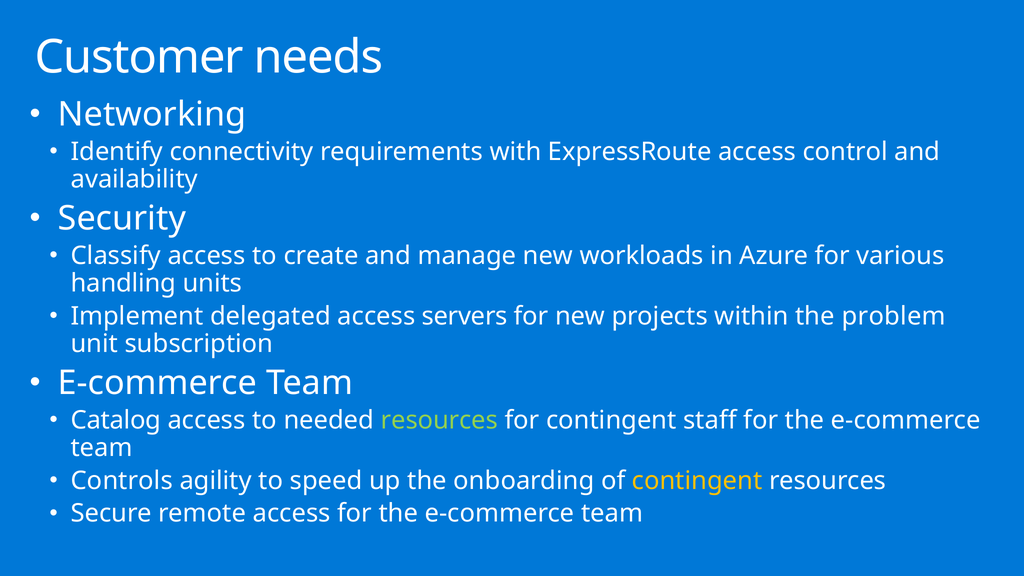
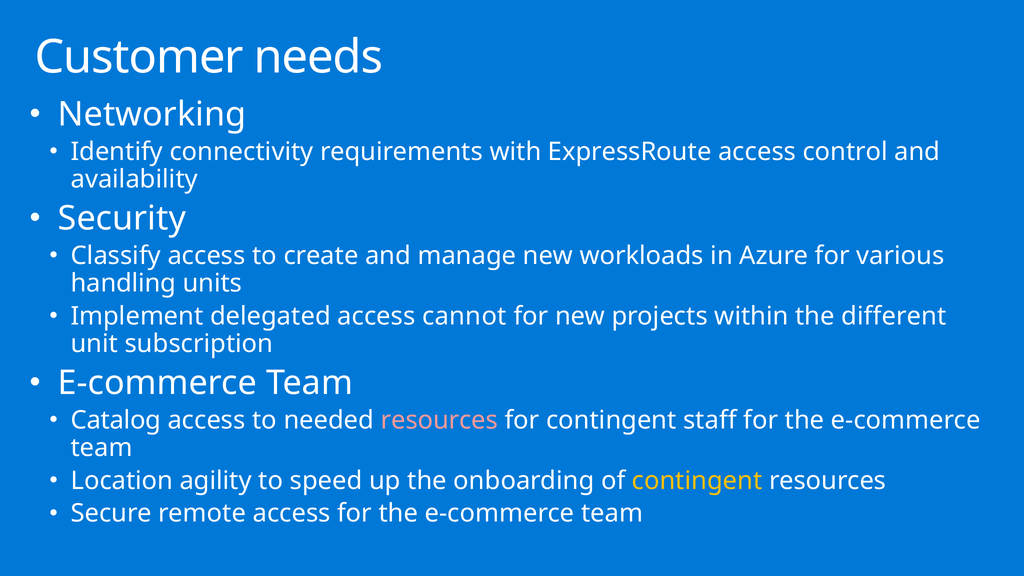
servers: servers -> cannot
problem: problem -> different
resources at (439, 420) colour: light green -> pink
Controls: Controls -> Location
